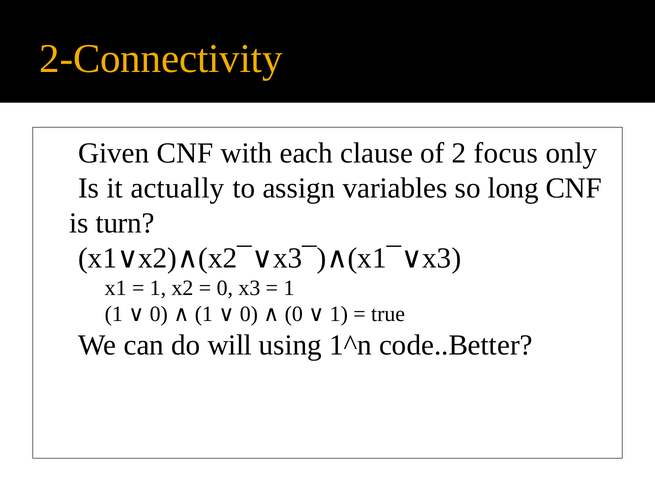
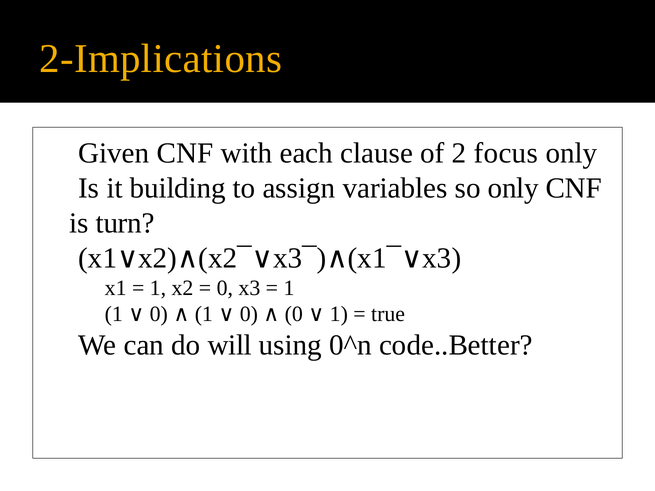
2-Connectivity: 2-Connectivity -> 2-Implications
actually: actually -> building
so long: long -> only
1^n: 1^n -> 0^n
